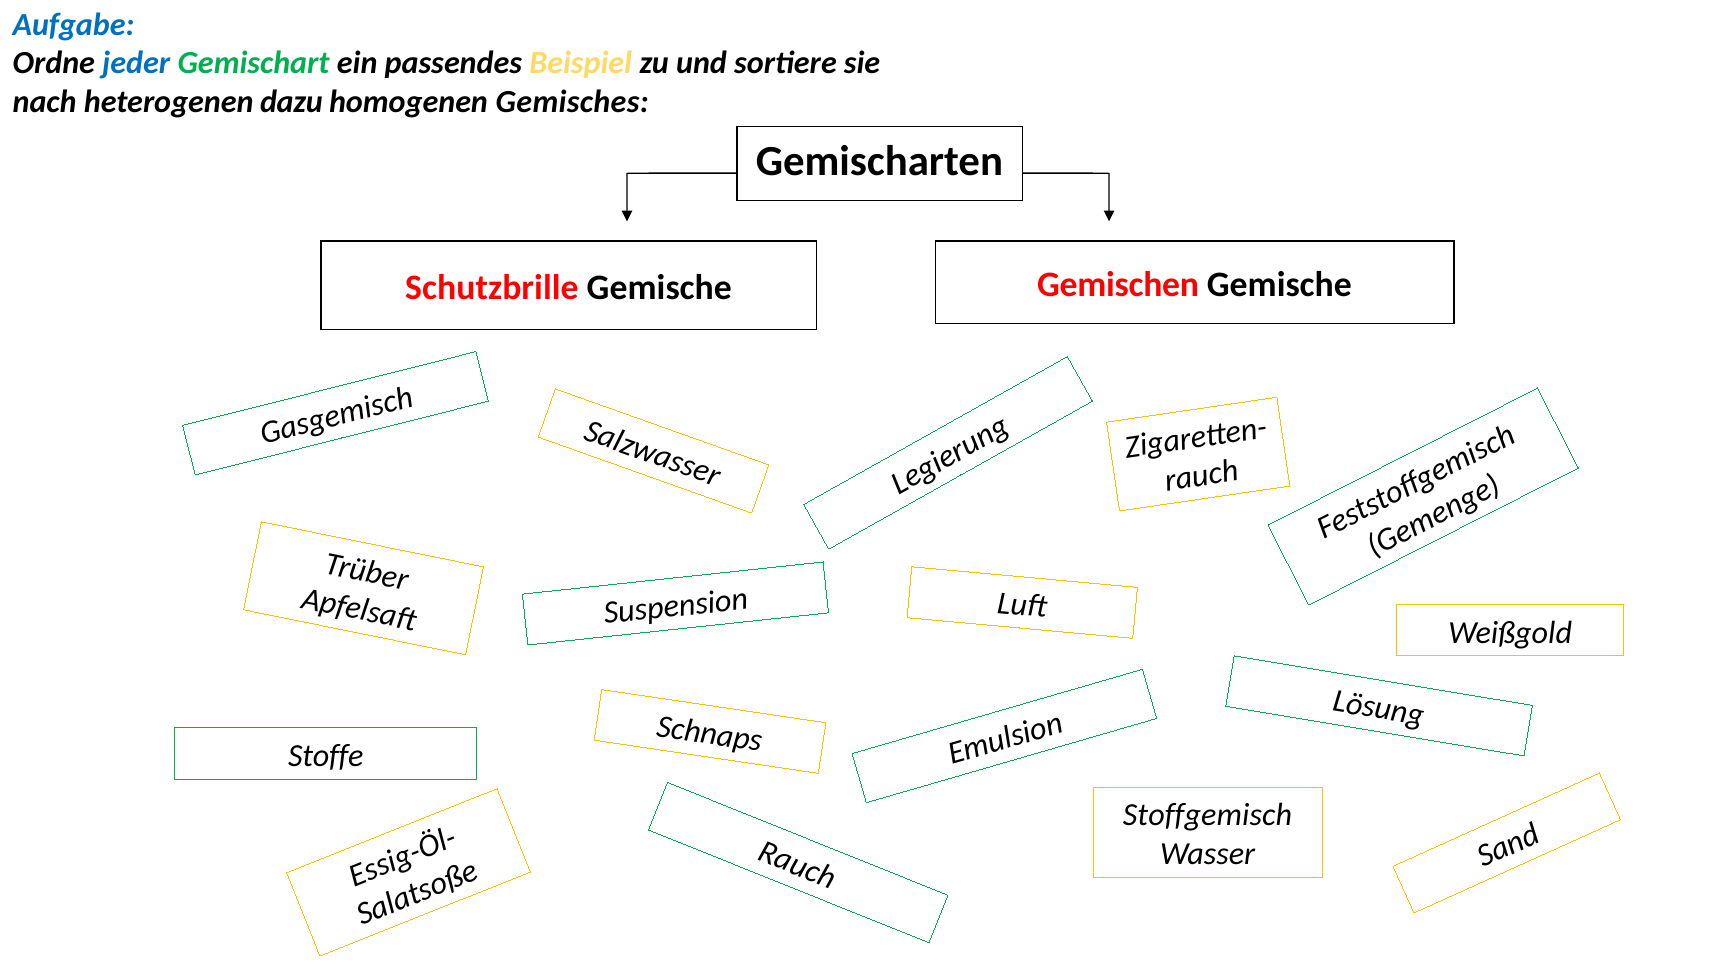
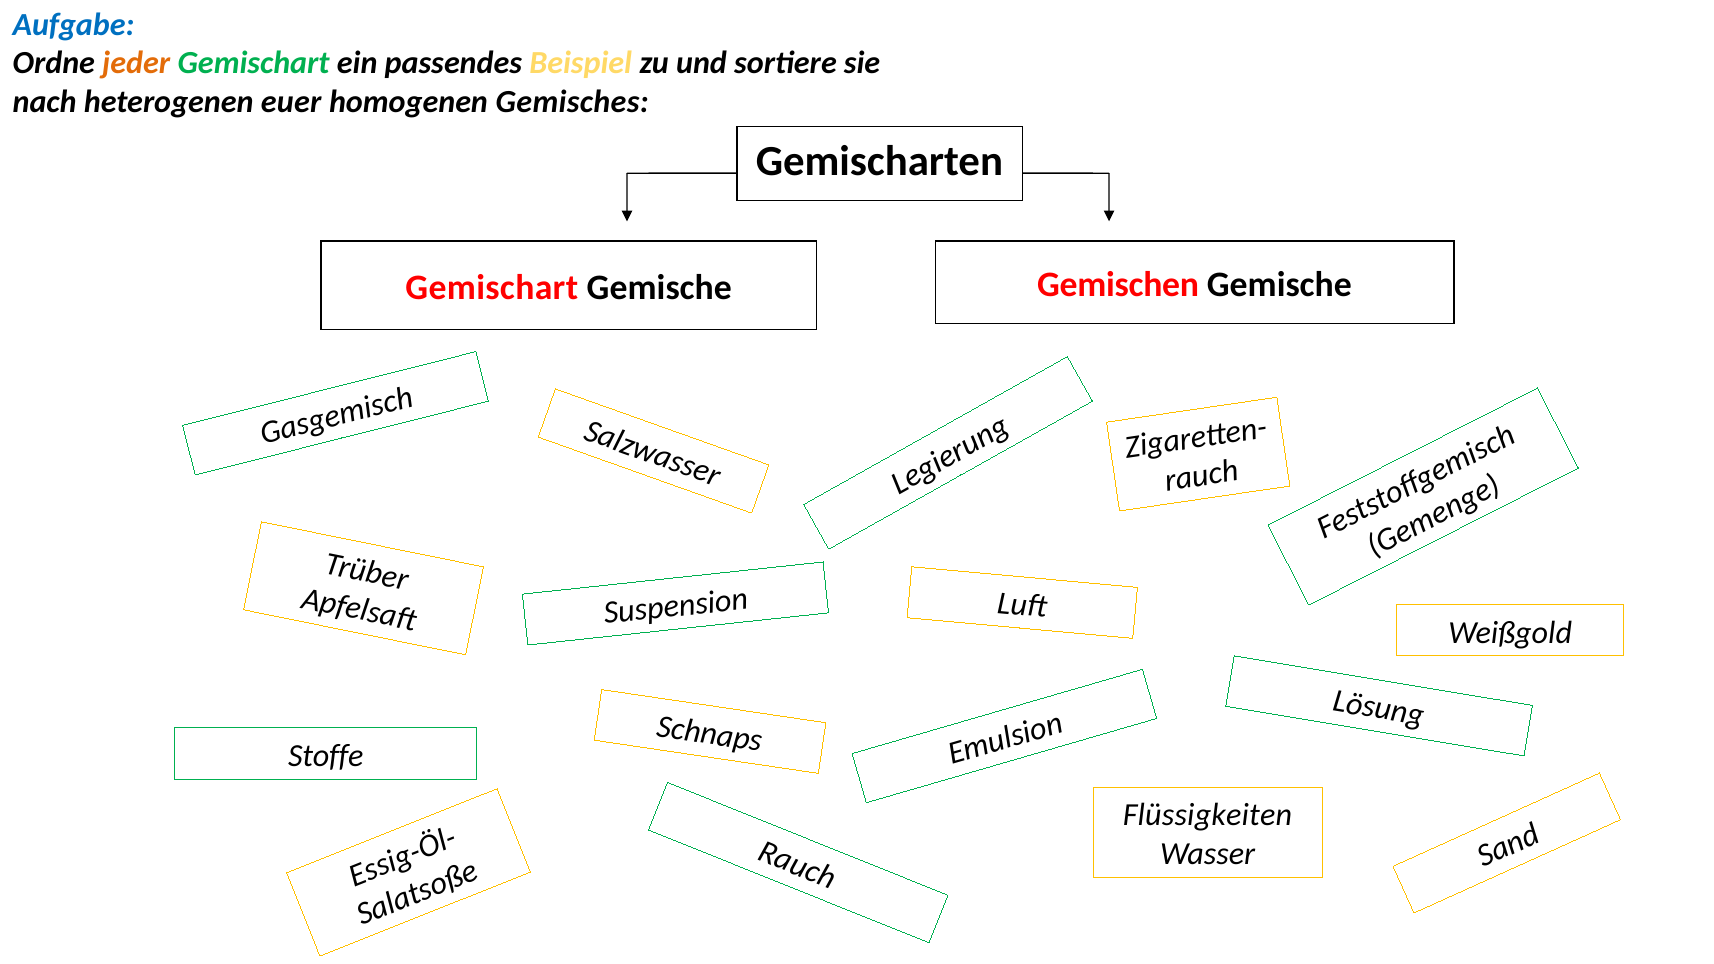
jeder colour: blue -> orange
dazu: dazu -> euer
Schutzbrille at (492, 288): Schutzbrille -> Gemischart
Stoffgemisch: Stoffgemisch -> Flüssigkeiten
